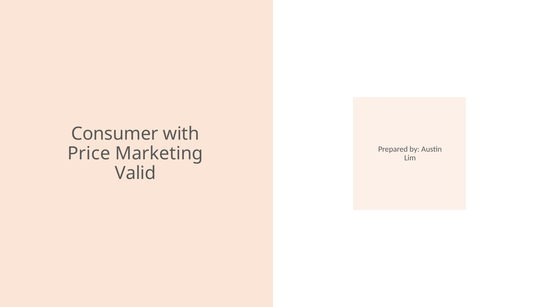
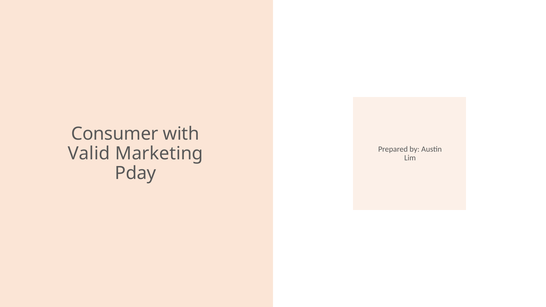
Price: Price -> Valid
Valid: Valid -> Pday
